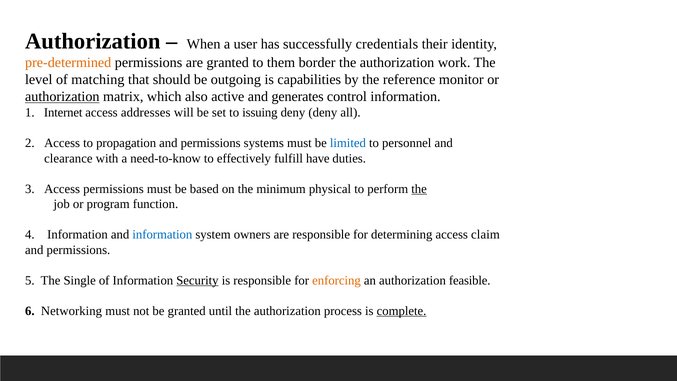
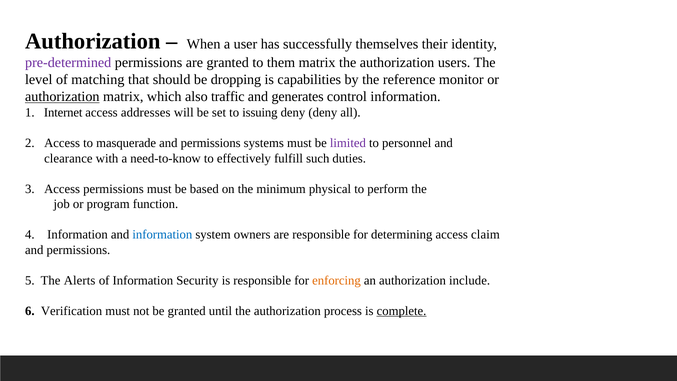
credentials: credentials -> themselves
pre-determined colour: orange -> purple
them border: border -> matrix
work: work -> users
outgoing: outgoing -> dropping
active: active -> traffic
propagation: propagation -> masquerade
limited colour: blue -> purple
have: have -> such
the at (419, 189) underline: present -> none
Single: Single -> Alerts
Security underline: present -> none
feasible: feasible -> include
Networking: Networking -> Verification
